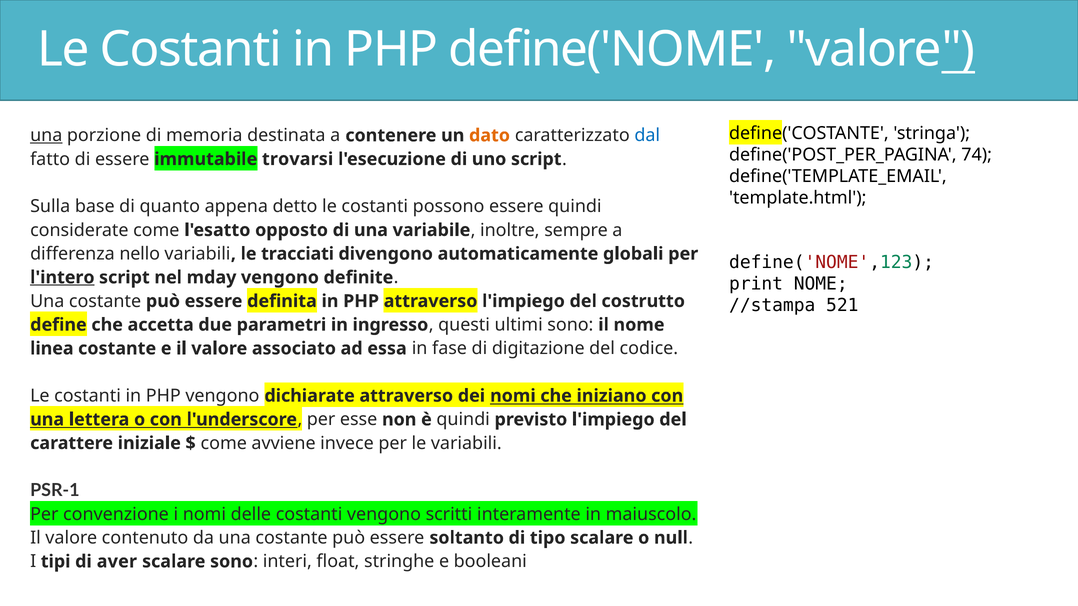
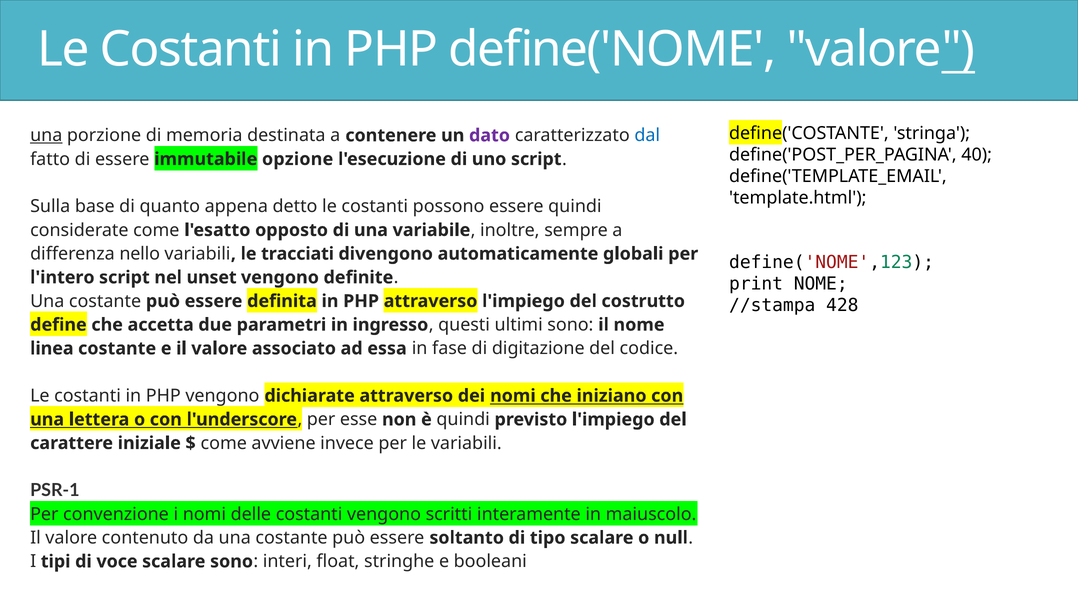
dato colour: orange -> purple
74: 74 -> 40
trovarsi: trovarsi -> opzione
l'intero underline: present -> none
mday: mday -> unset
521: 521 -> 428
aver: aver -> voce
